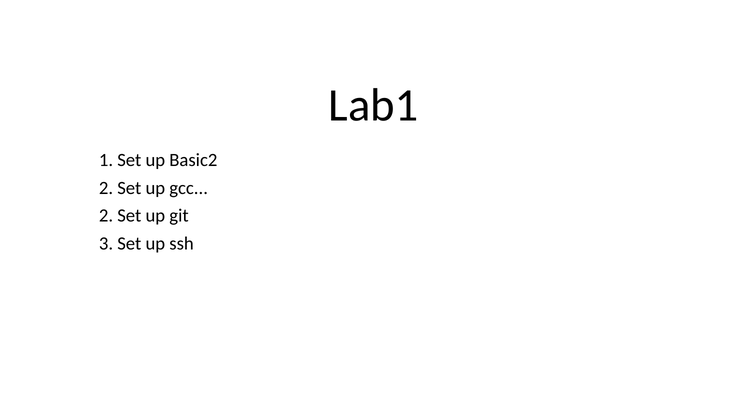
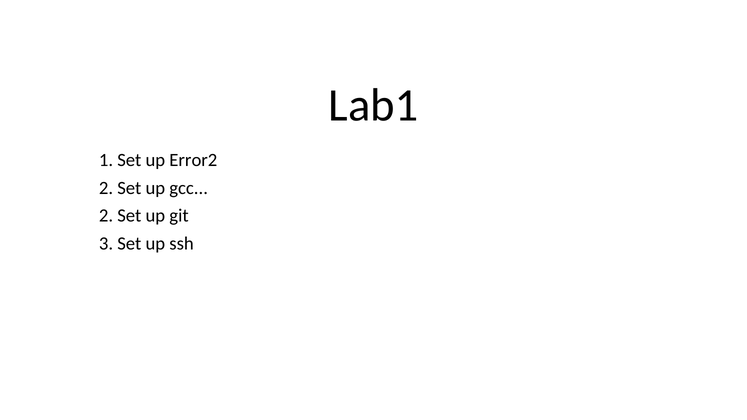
Basic2: Basic2 -> Error2
